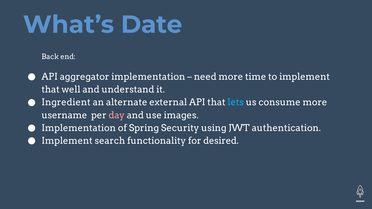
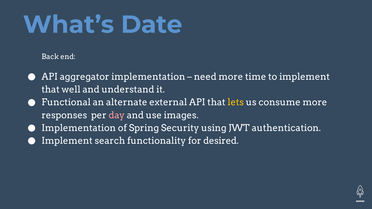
Ingredient: Ingredient -> Functional
lets colour: light blue -> yellow
username: username -> responses
